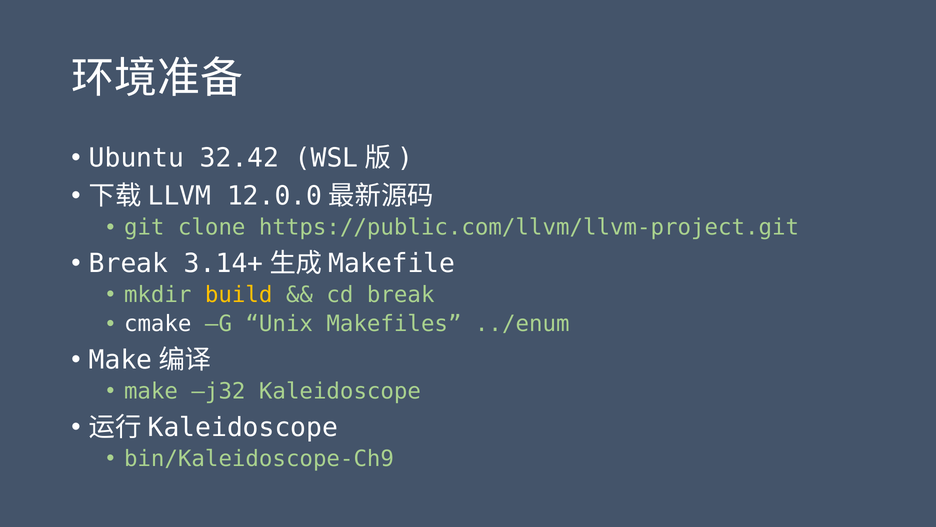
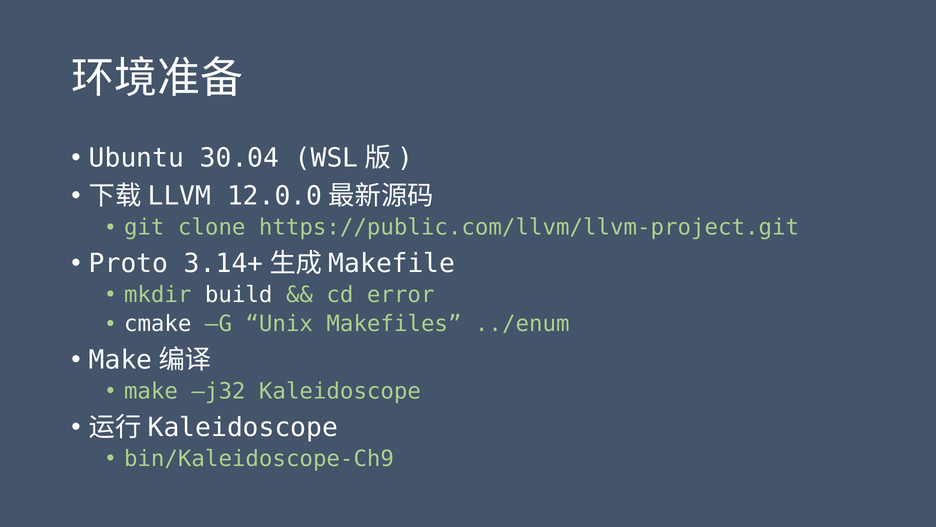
32.42: 32.42 -> 30.04
Break at (128, 263): Break -> Proto
build colour: yellow -> white
cd break: break -> error
